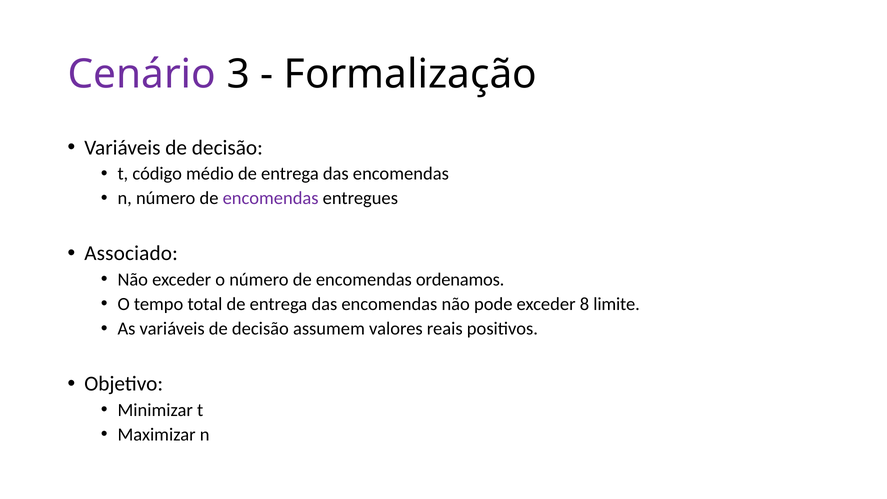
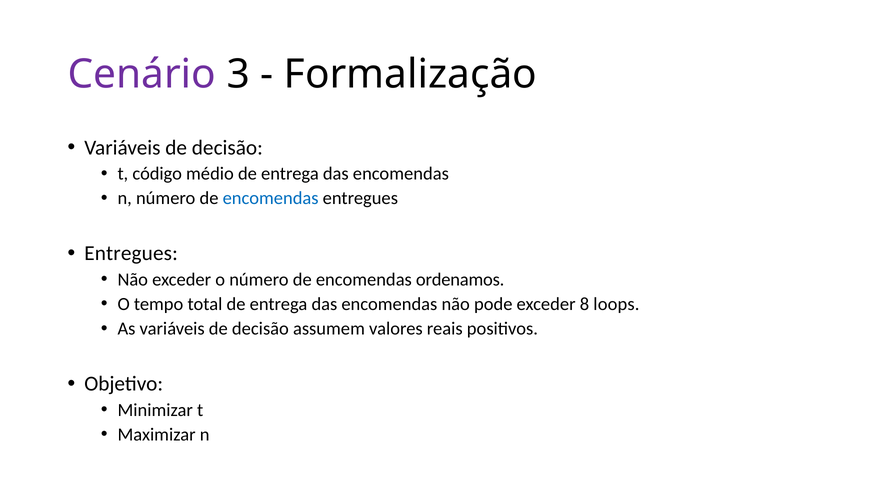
encomendas at (271, 198) colour: purple -> blue
Associado at (131, 253): Associado -> Entregues
limite: limite -> loops
